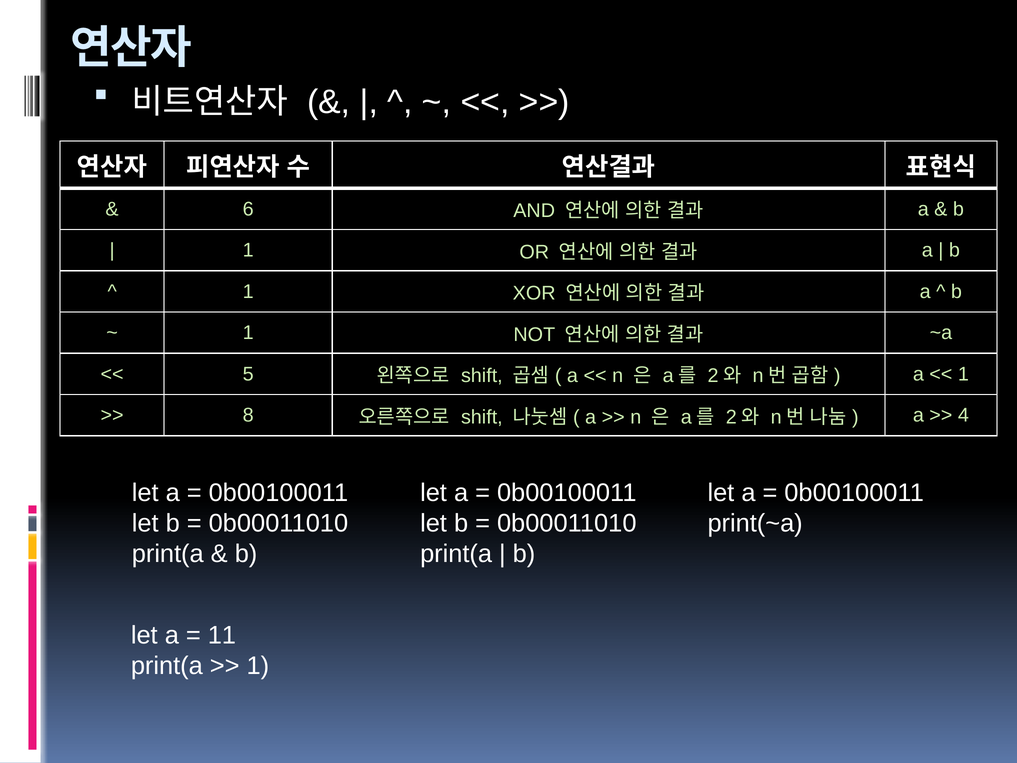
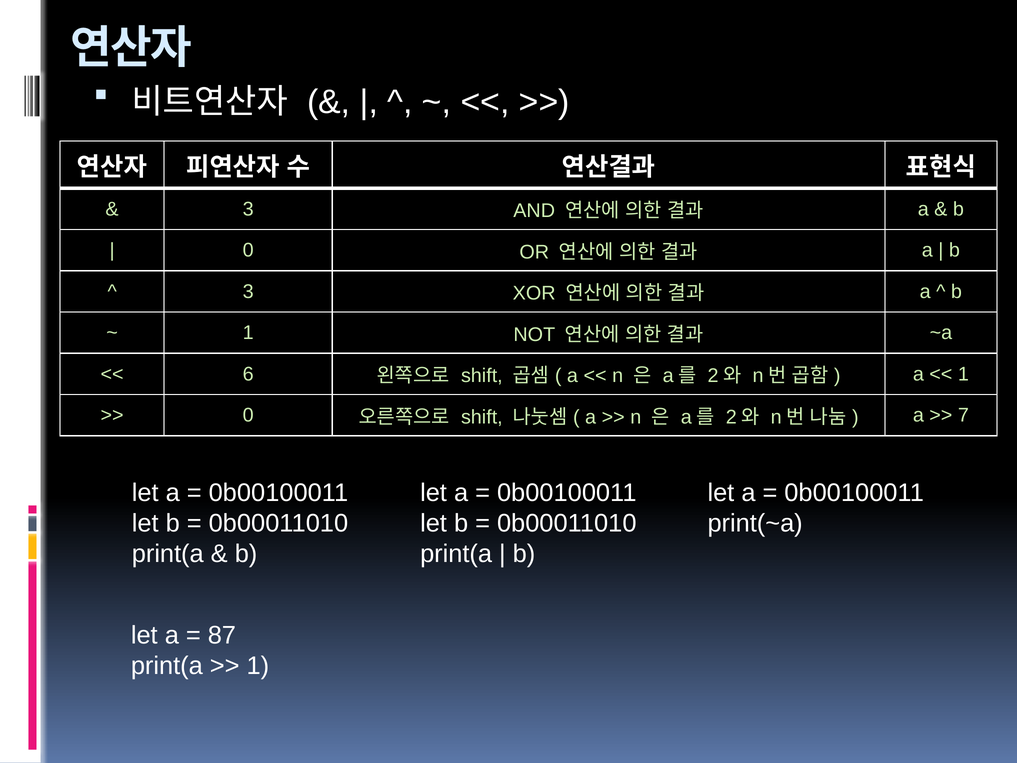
6 at (248, 209): 6 -> 3
1 at (248, 250): 1 -> 0
1 at (248, 292): 1 -> 3
5: 5 -> 6
8 at (248, 415): 8 -> 0
4: 4 -> 7
11: 11 -> 87
